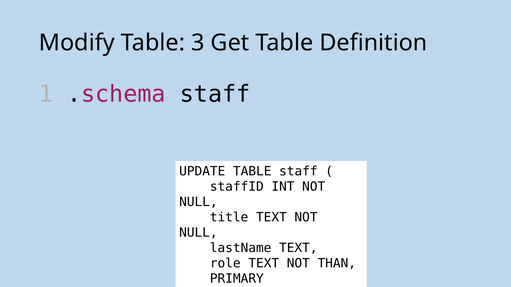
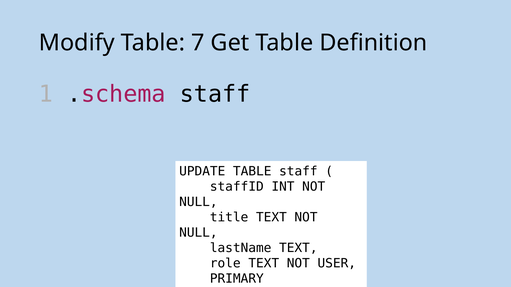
3: 3 -> 7
THAN: THAN -> USER
